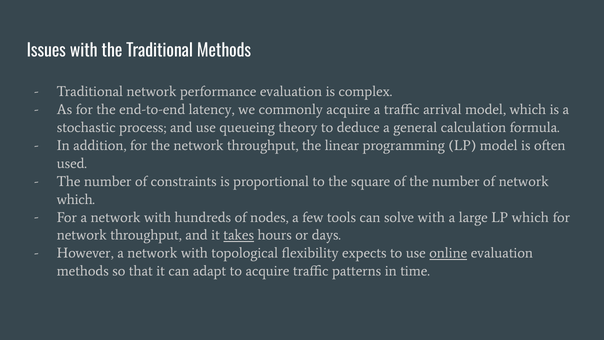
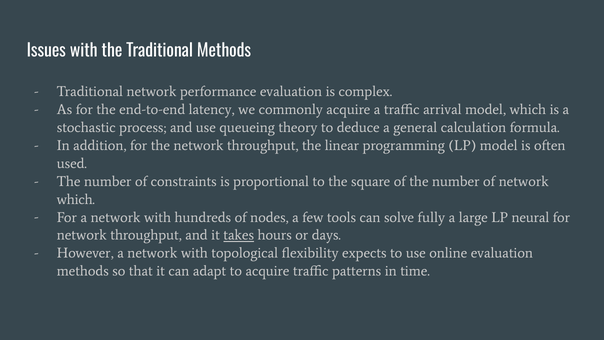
solve with: with -> fully
LP which: which -> neural
online underline: present -> none
